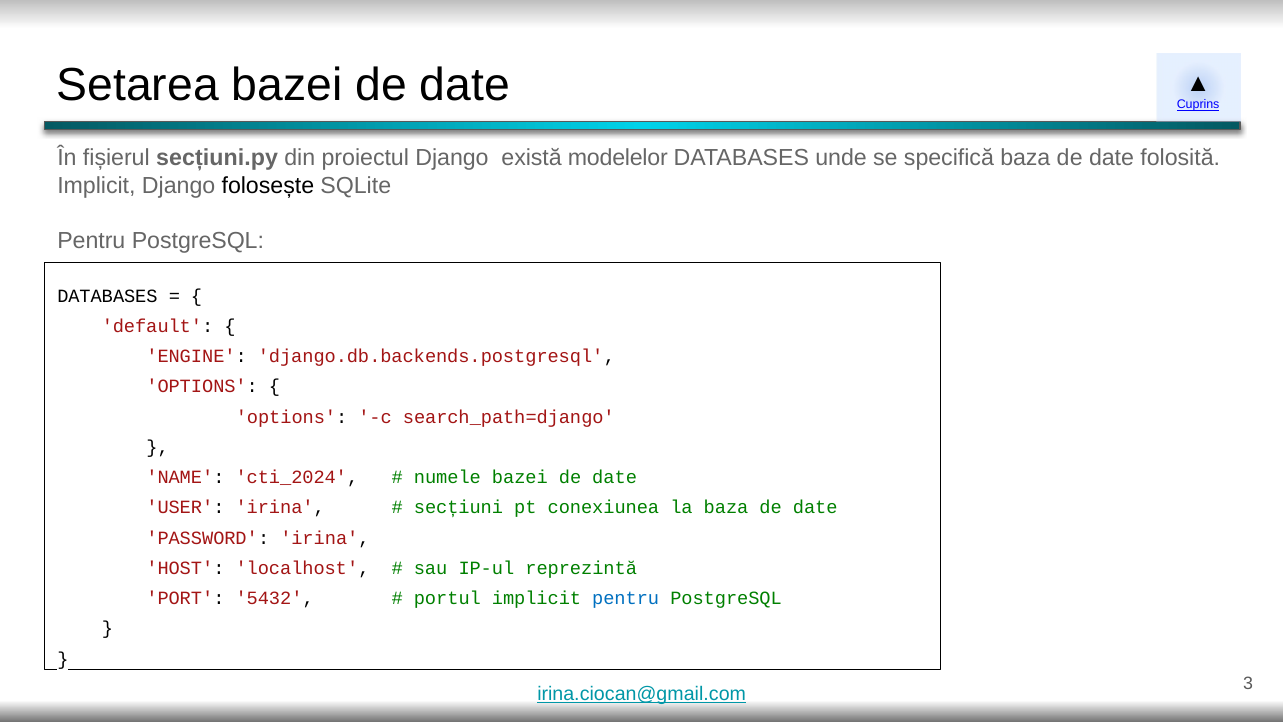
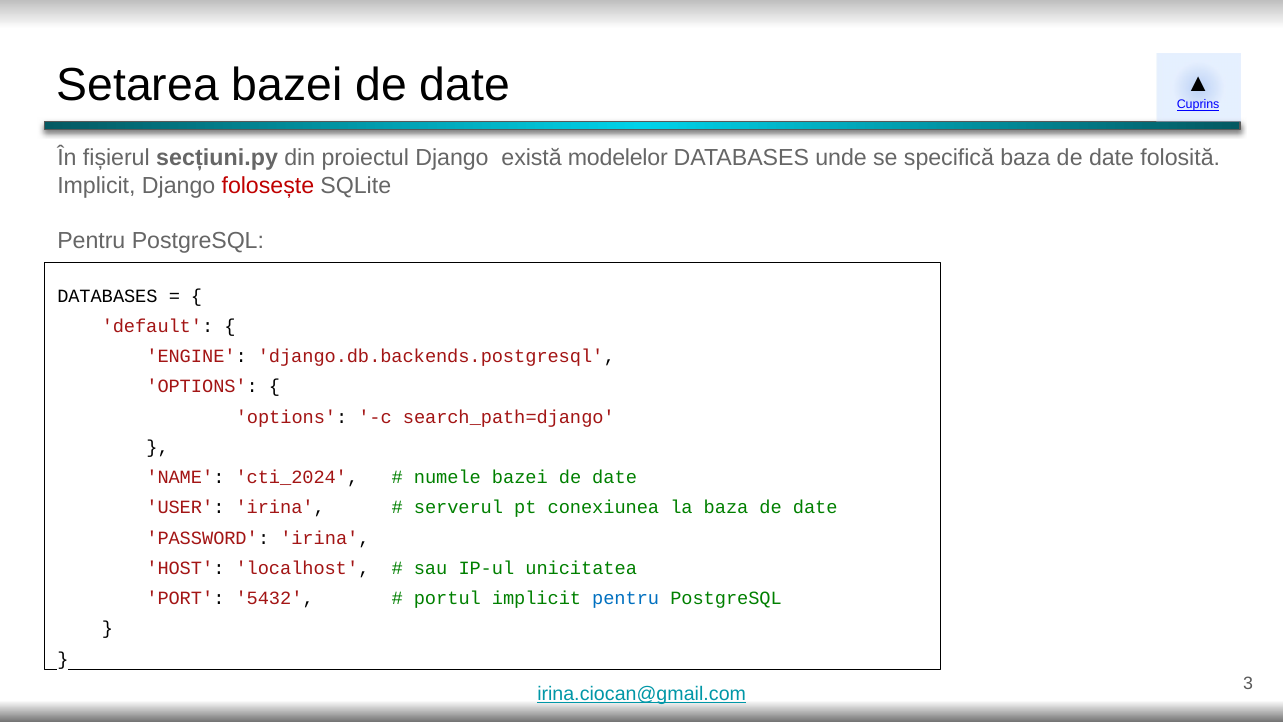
folosește colour: black -> red
secțiuni: secțiuni -> serverul
reprezintă: reprezintă -> unicitatea
